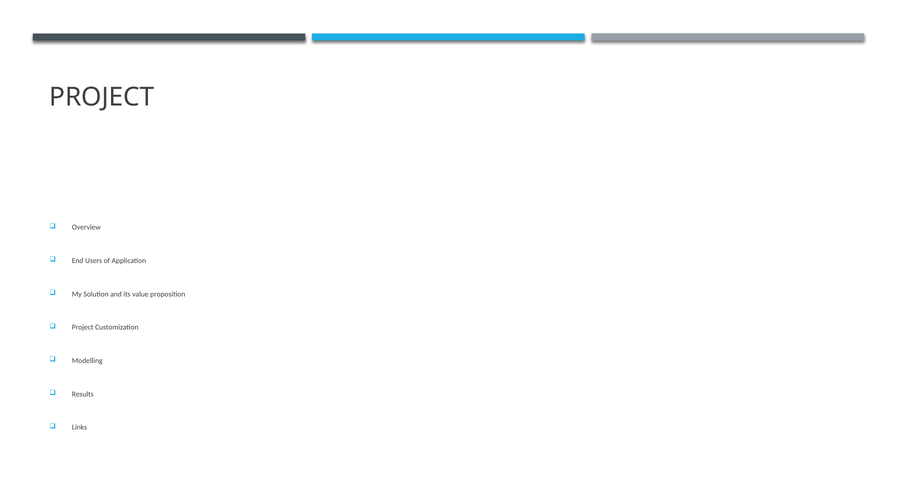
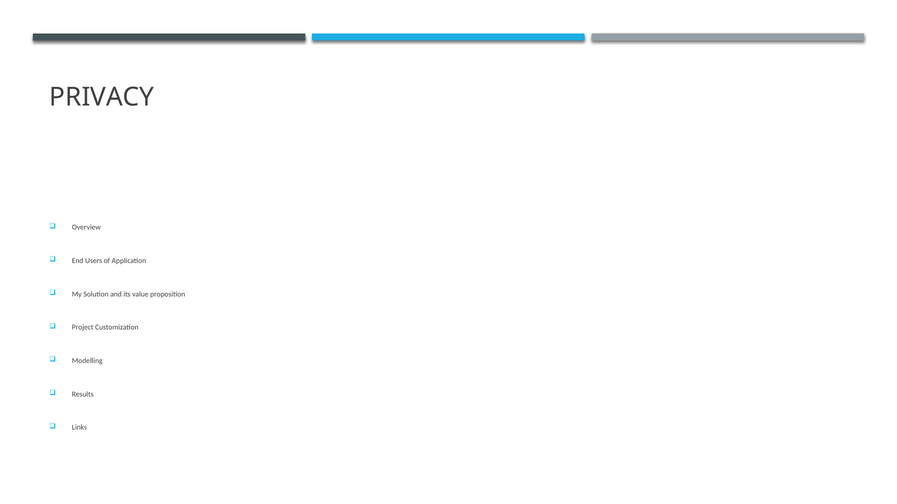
PROJECT at (102, 97): PROJECT -> PRIVACY
